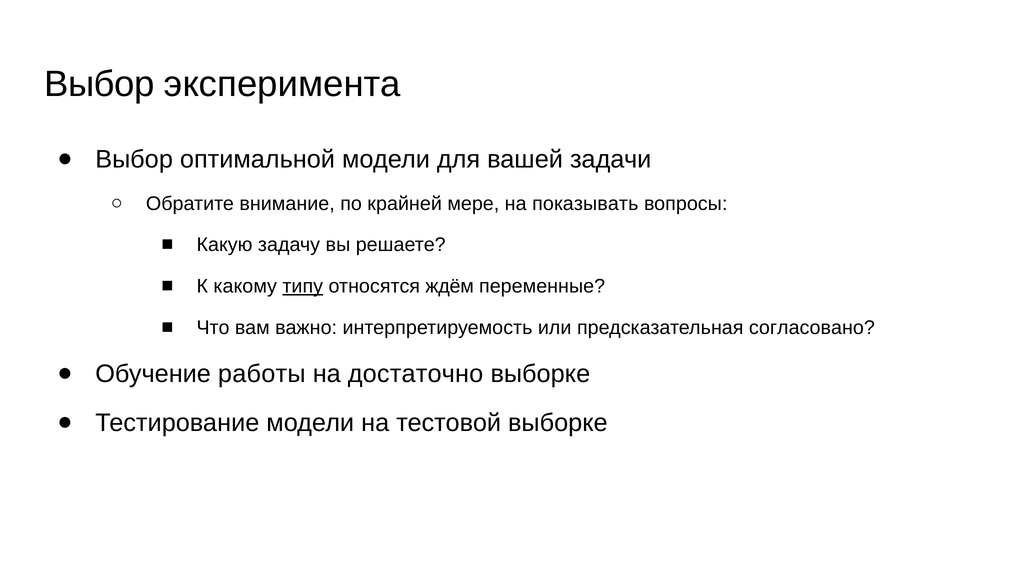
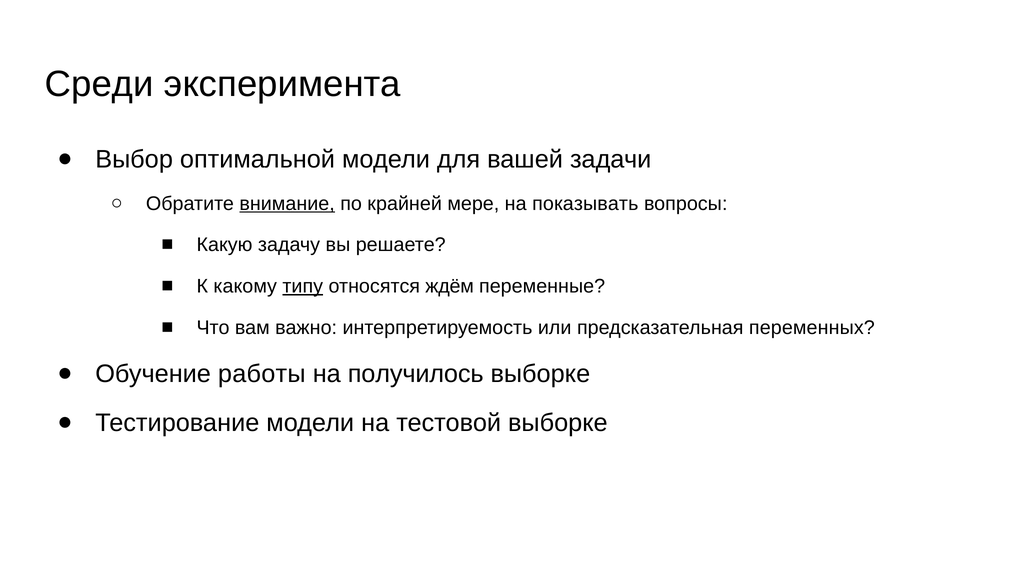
Выбор at (99, 84): Выбор -> Среди
внимание underline: none -> present
согласовано: согласовано -> переменных
достаточно: достаточно -> получилось
